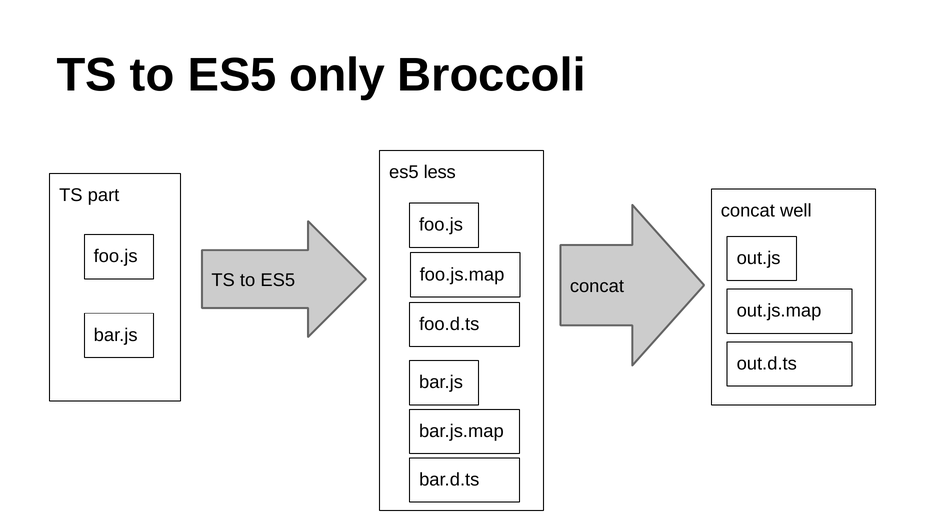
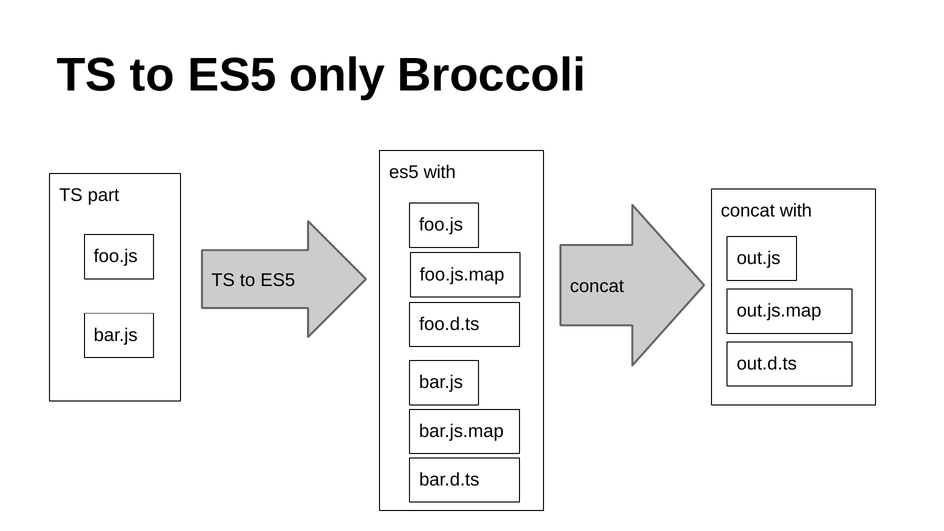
es5 less: less -> with
concat well: well -> with
